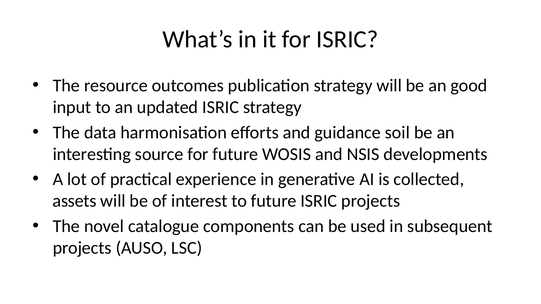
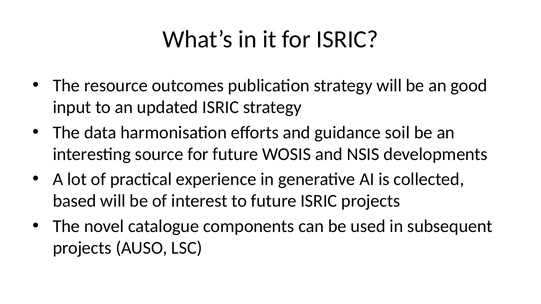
assets: assets -> based
